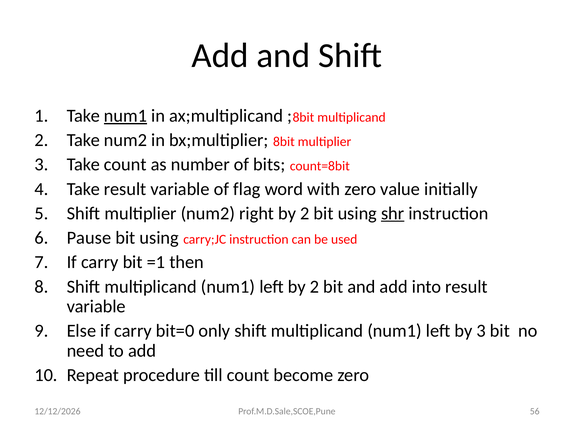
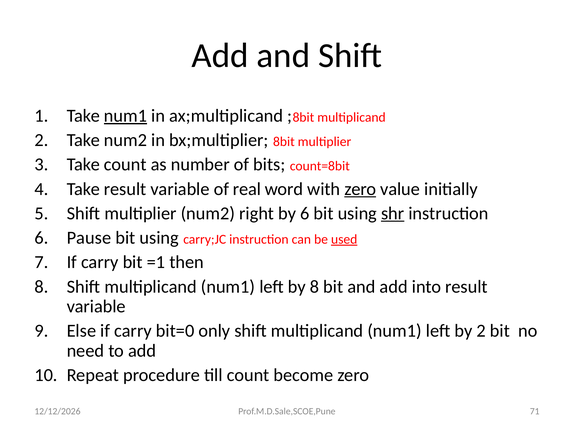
flag: flag -> real
zero at (360, 189) underline: none -> present
right by 2: 2 -> 6
used underline: none -> present
left by 2: 2 -> 8
by 3: 3 -> 2
56: 56 -> 71
